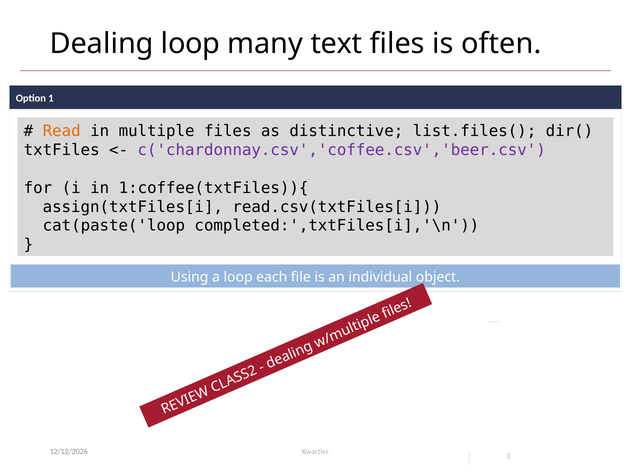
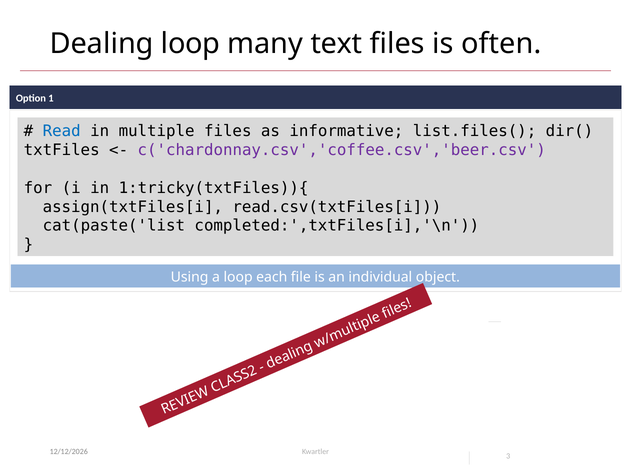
Read colour: orange -> blue
distinctive: distinctive -> informative
1:coffee(txtFiles)){: 1:coffee(txtFiles)){ -> 1:tricky(txtFiles)){
cat(paste('loop: cat(paste('loop -> cat(paste('list
